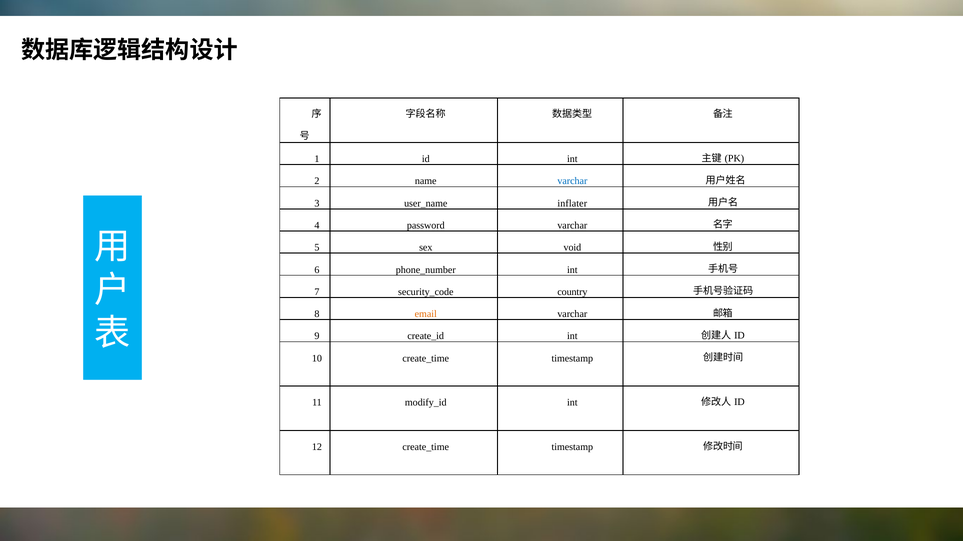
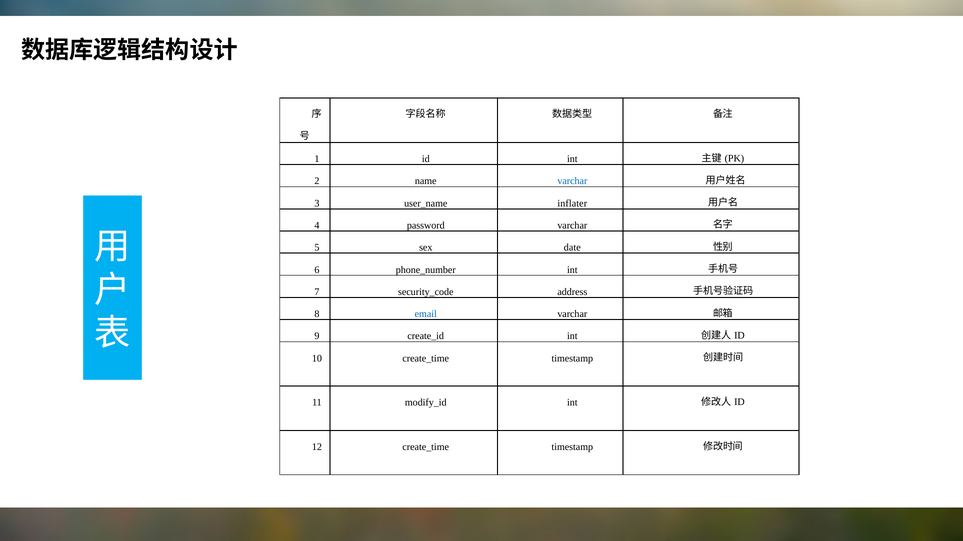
void: void -> date
country: country -> address
email colour: orange -> blue
